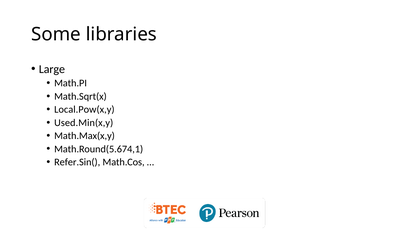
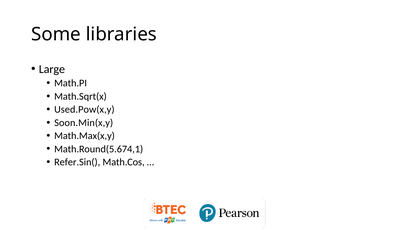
Local.Pow(x,y: Local.Pow(x,y -> Used.Pow(x,y
Used.Min(x,y: Used.Min(x,y -> Soon.Min(x,y
